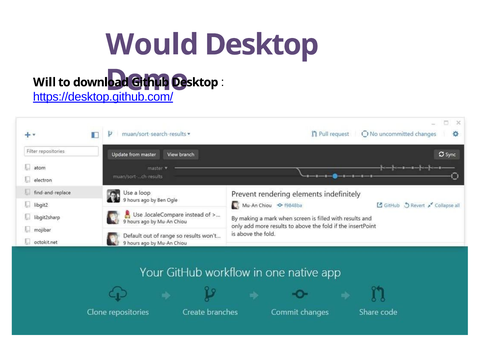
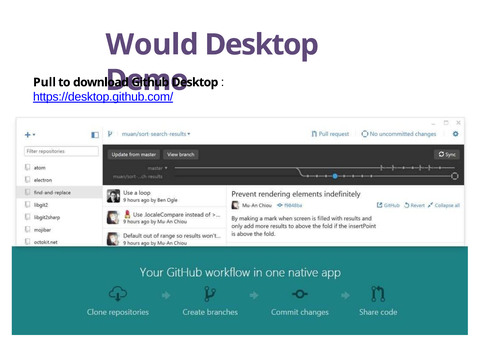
Will: Will -> Pull
